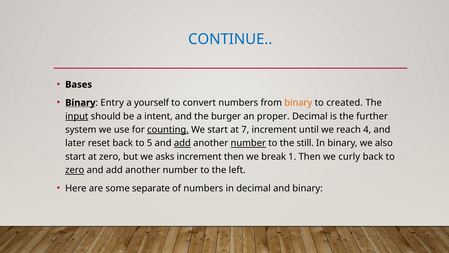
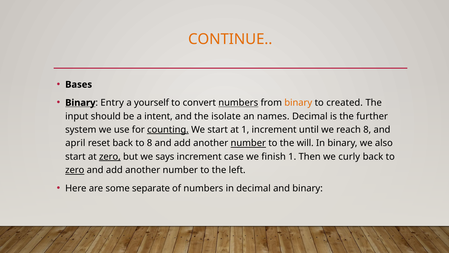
CONTINUE colour: blue -> orange
numbers at (238, 103) underline: none -> present
input underline: present -> none
burger: burger -> isolate
proper: proper -> names
at 7: 7 -> 1
reach 4: 4 -> 8
later: later -> april
to 5: 5 -> 8
add at (182, 143) underline: present -> none
still: still -> will
zero at (110, 156) underline: none -> present
asks: asks -> says
increment then: then -> case
break: break -> finish
